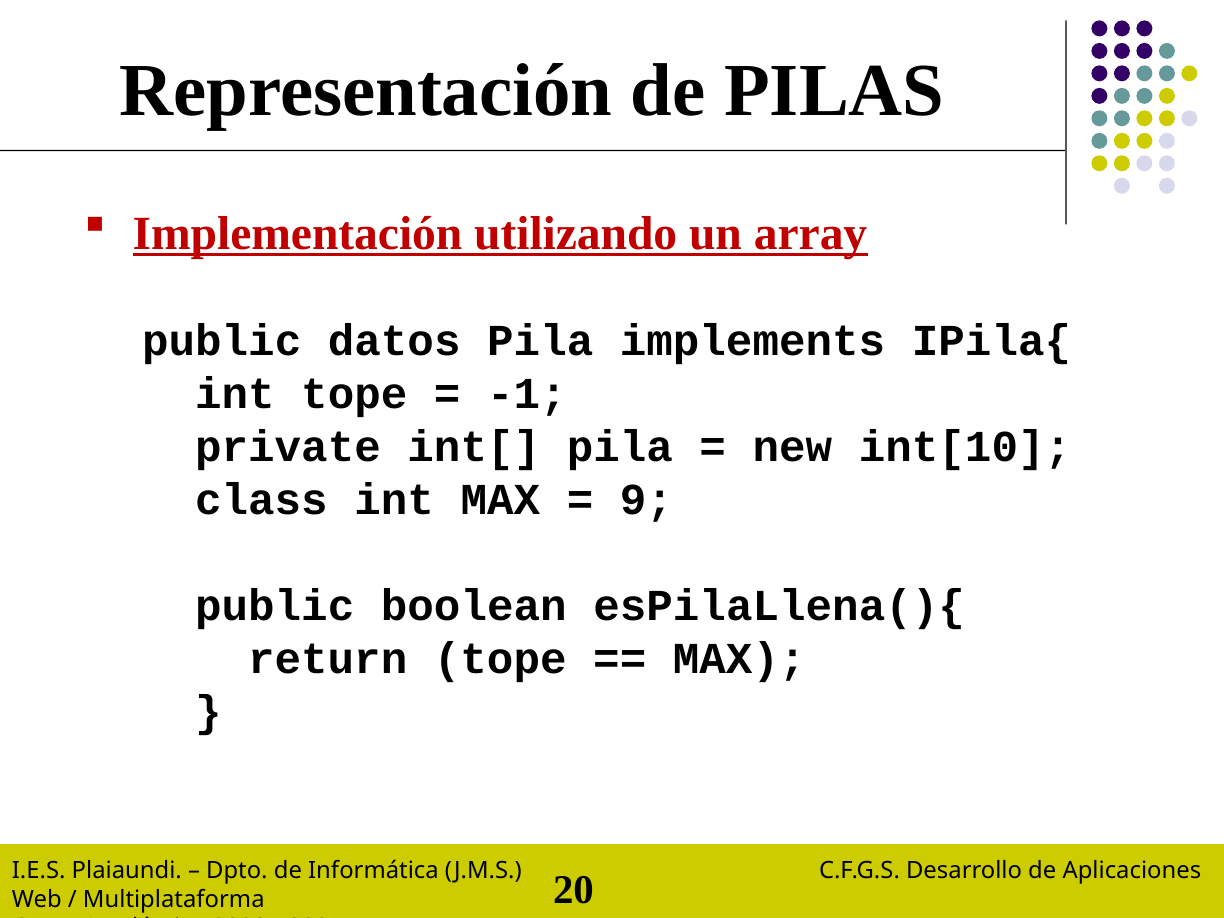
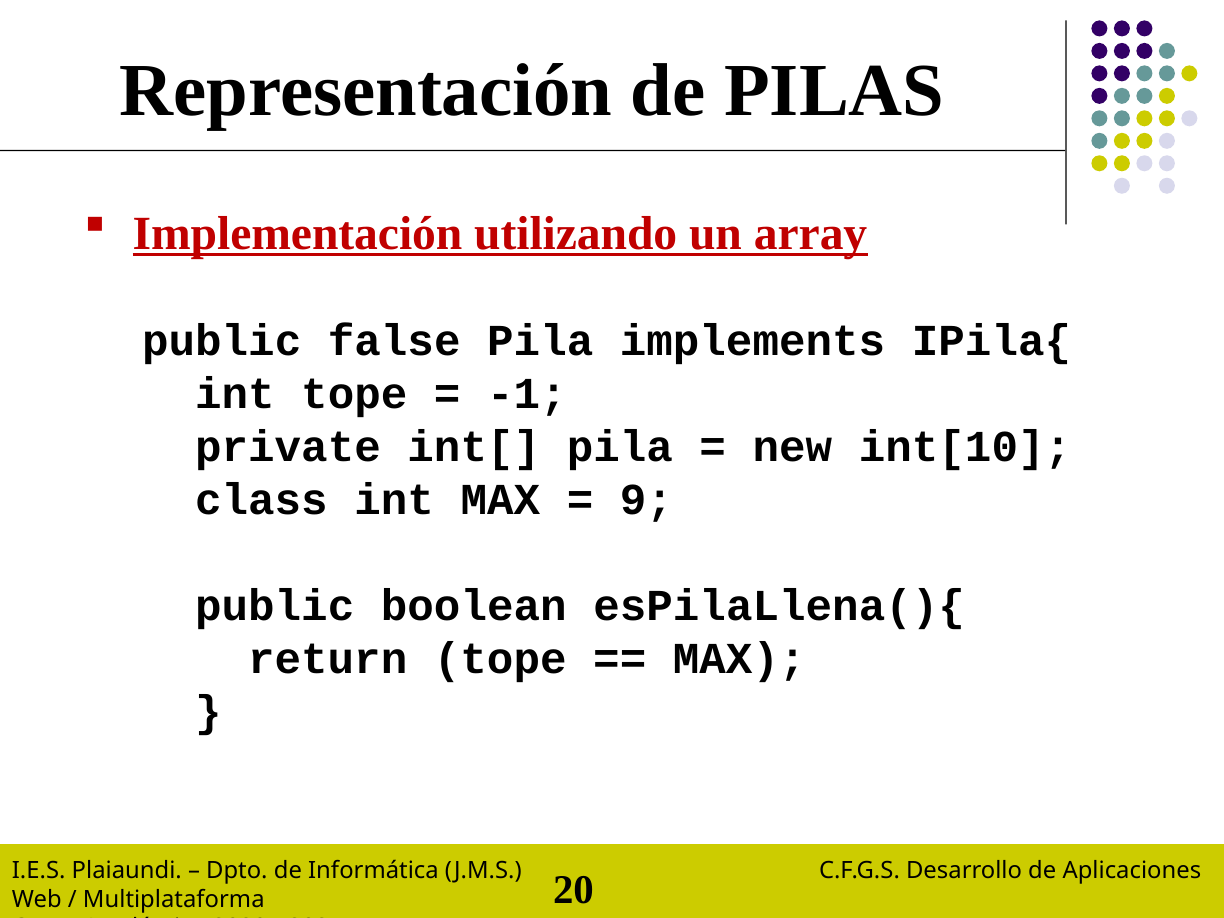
public datos: datos -> false
